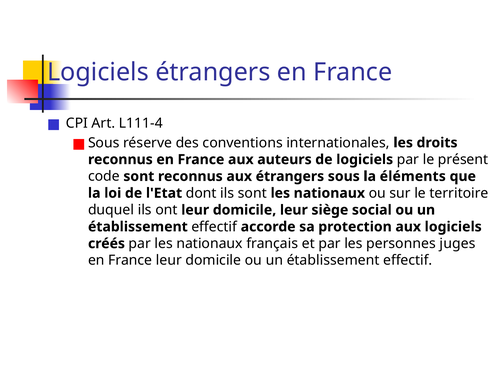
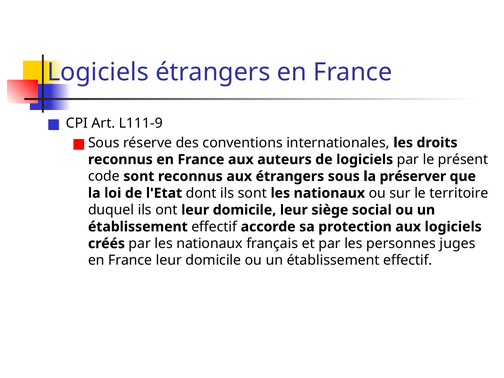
L111-4: L111-4 -> L111-9
éléments: éléments -> préserver
